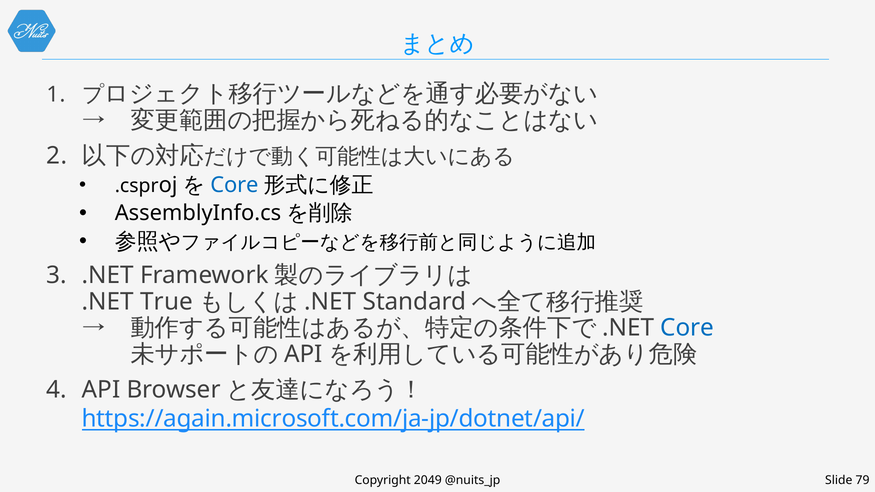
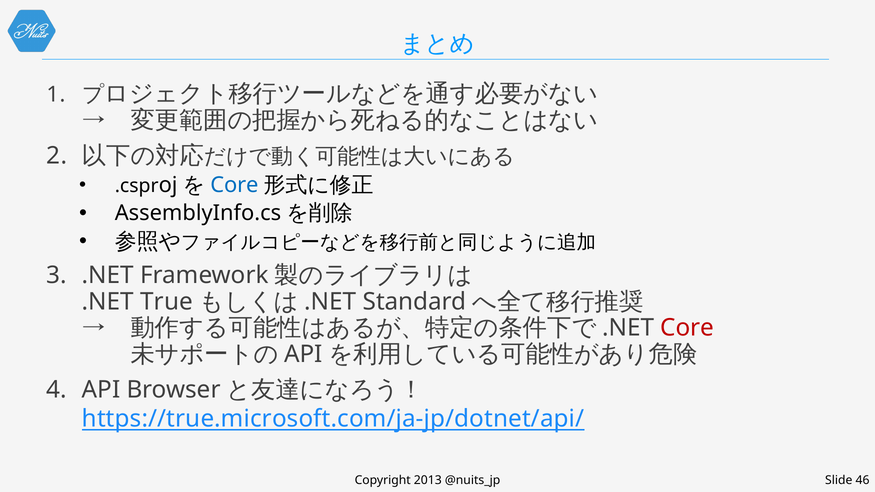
Core at (687, 328) colour: blue -> red
https://again.microsoft.com/ja-jp/dotnet/api/: https://again.microsoft.com/ja-jp/dotnet/api/ -> https://true.microsoft.com/ja-jp/dotnet/api/
2049: 2049 -> 2013
79: 79 -> 46
